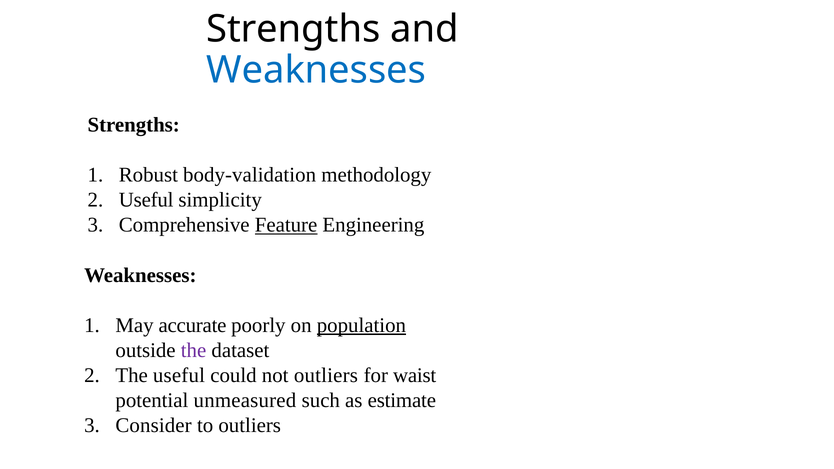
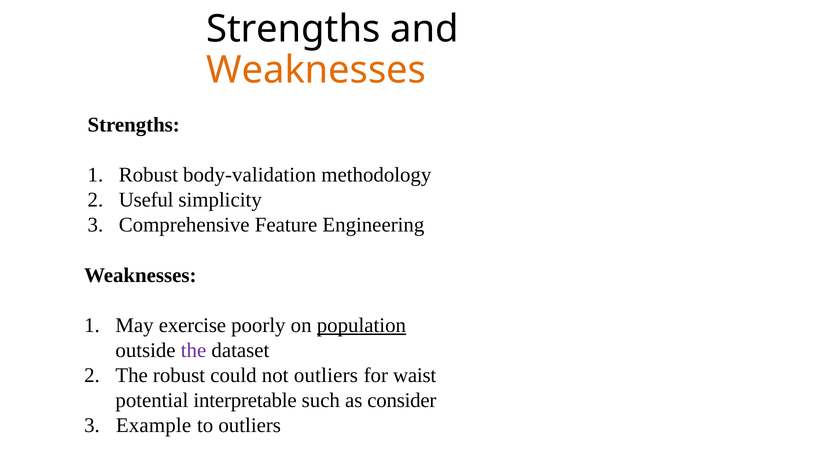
Weaknesses at (316, 70) colour: blue -> orange
Feature underline: present -> none
accurate: accurate -> exercise
The useful: useful -> robust
unmeasured: unmeasured -> interpretable
estimate: estimate -> consider
Consider: Consider -> Example
